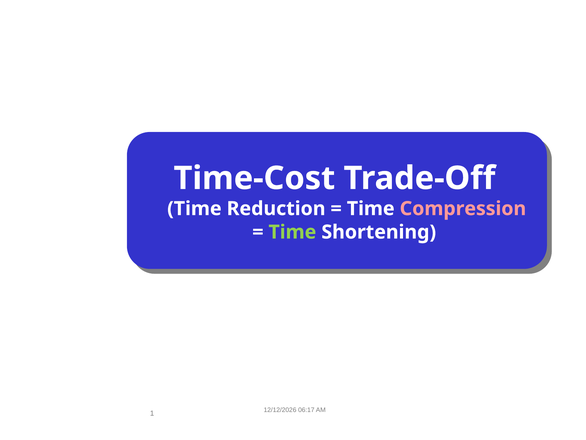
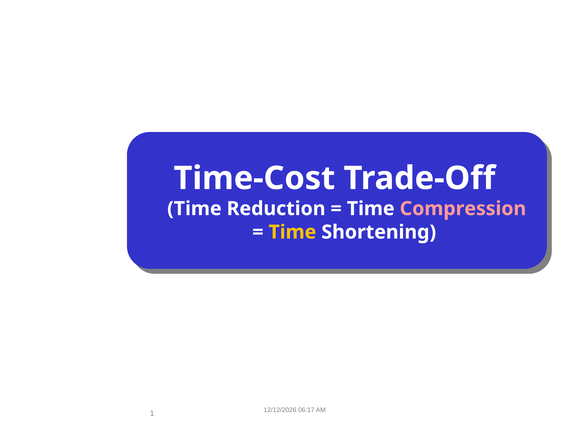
Time at (292, 232) colour: light green -> yellow
